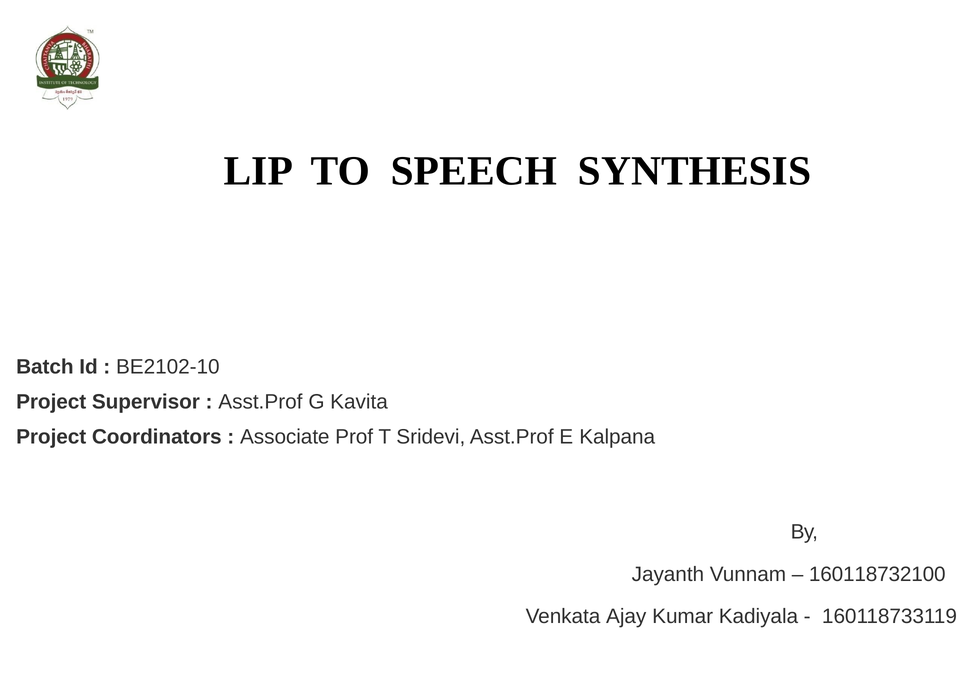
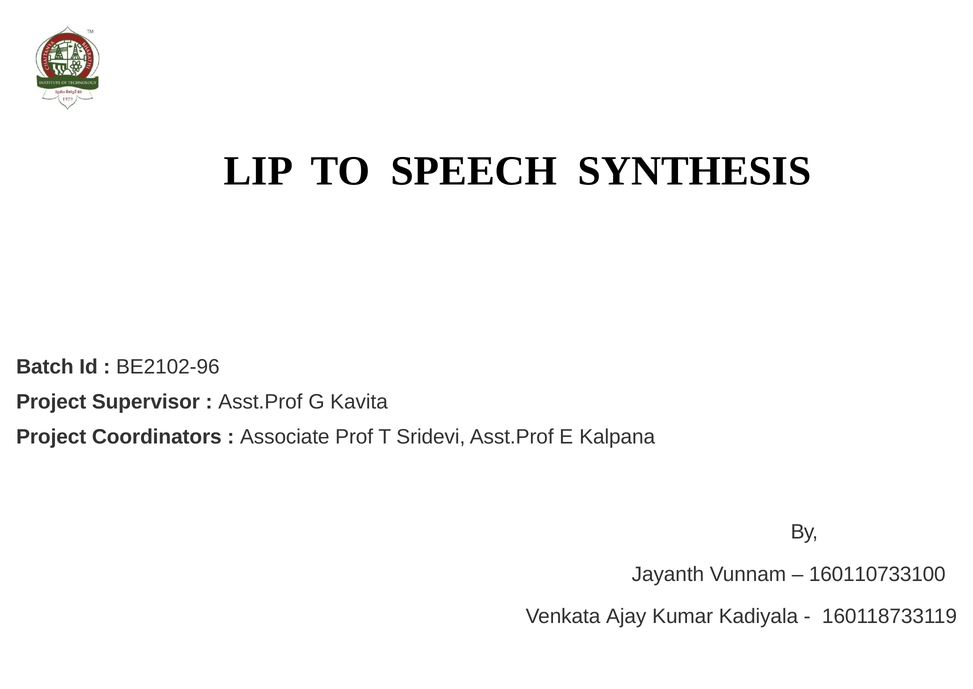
BE2102-10: BE2102-10 -> BE2102-96
160118732100: 160118732100 -> 160110733100
